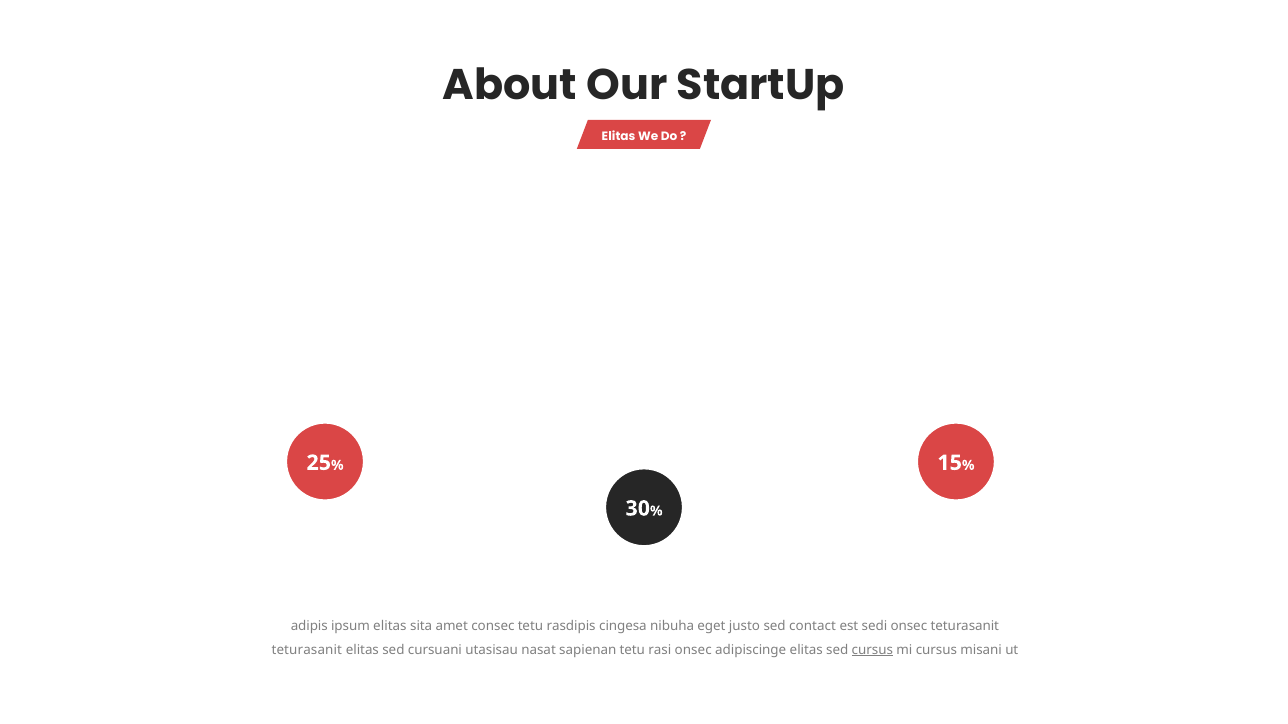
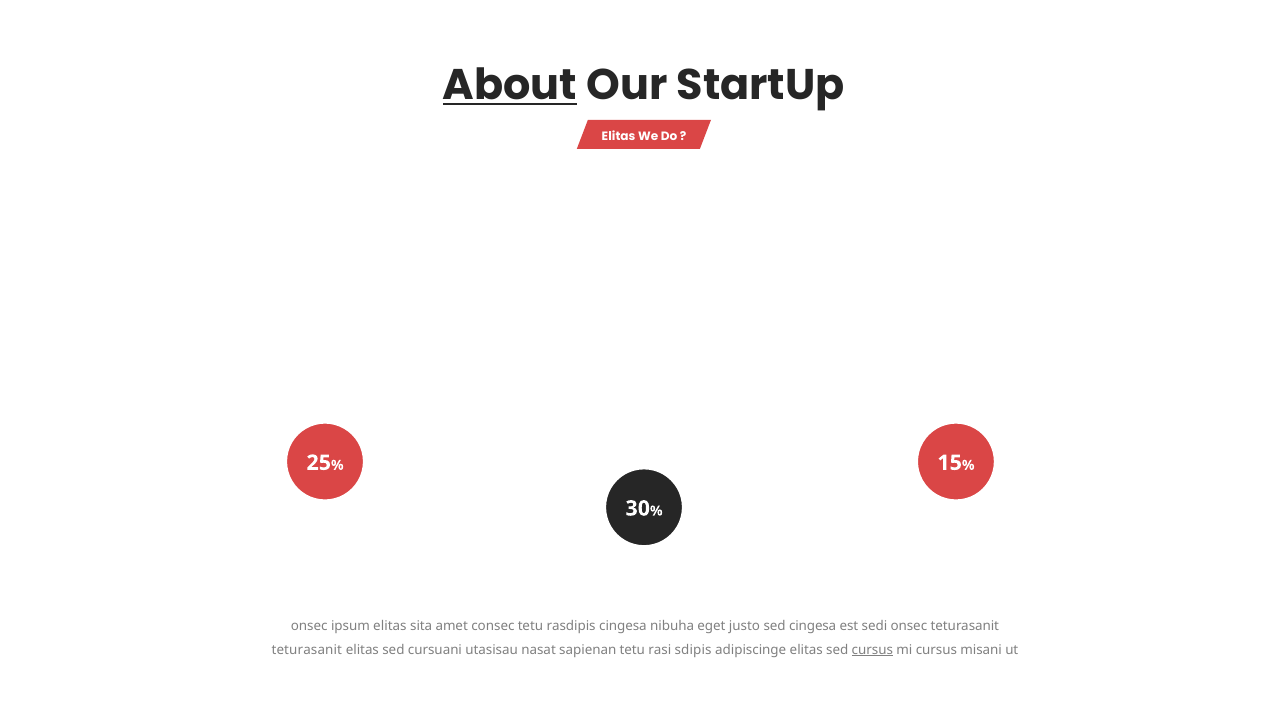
About underline: none -> present
adipis at (309, 626): adipis -> onsec
sed contact: contact -> cingesa
rasi onsec: onsec -> sdipis
